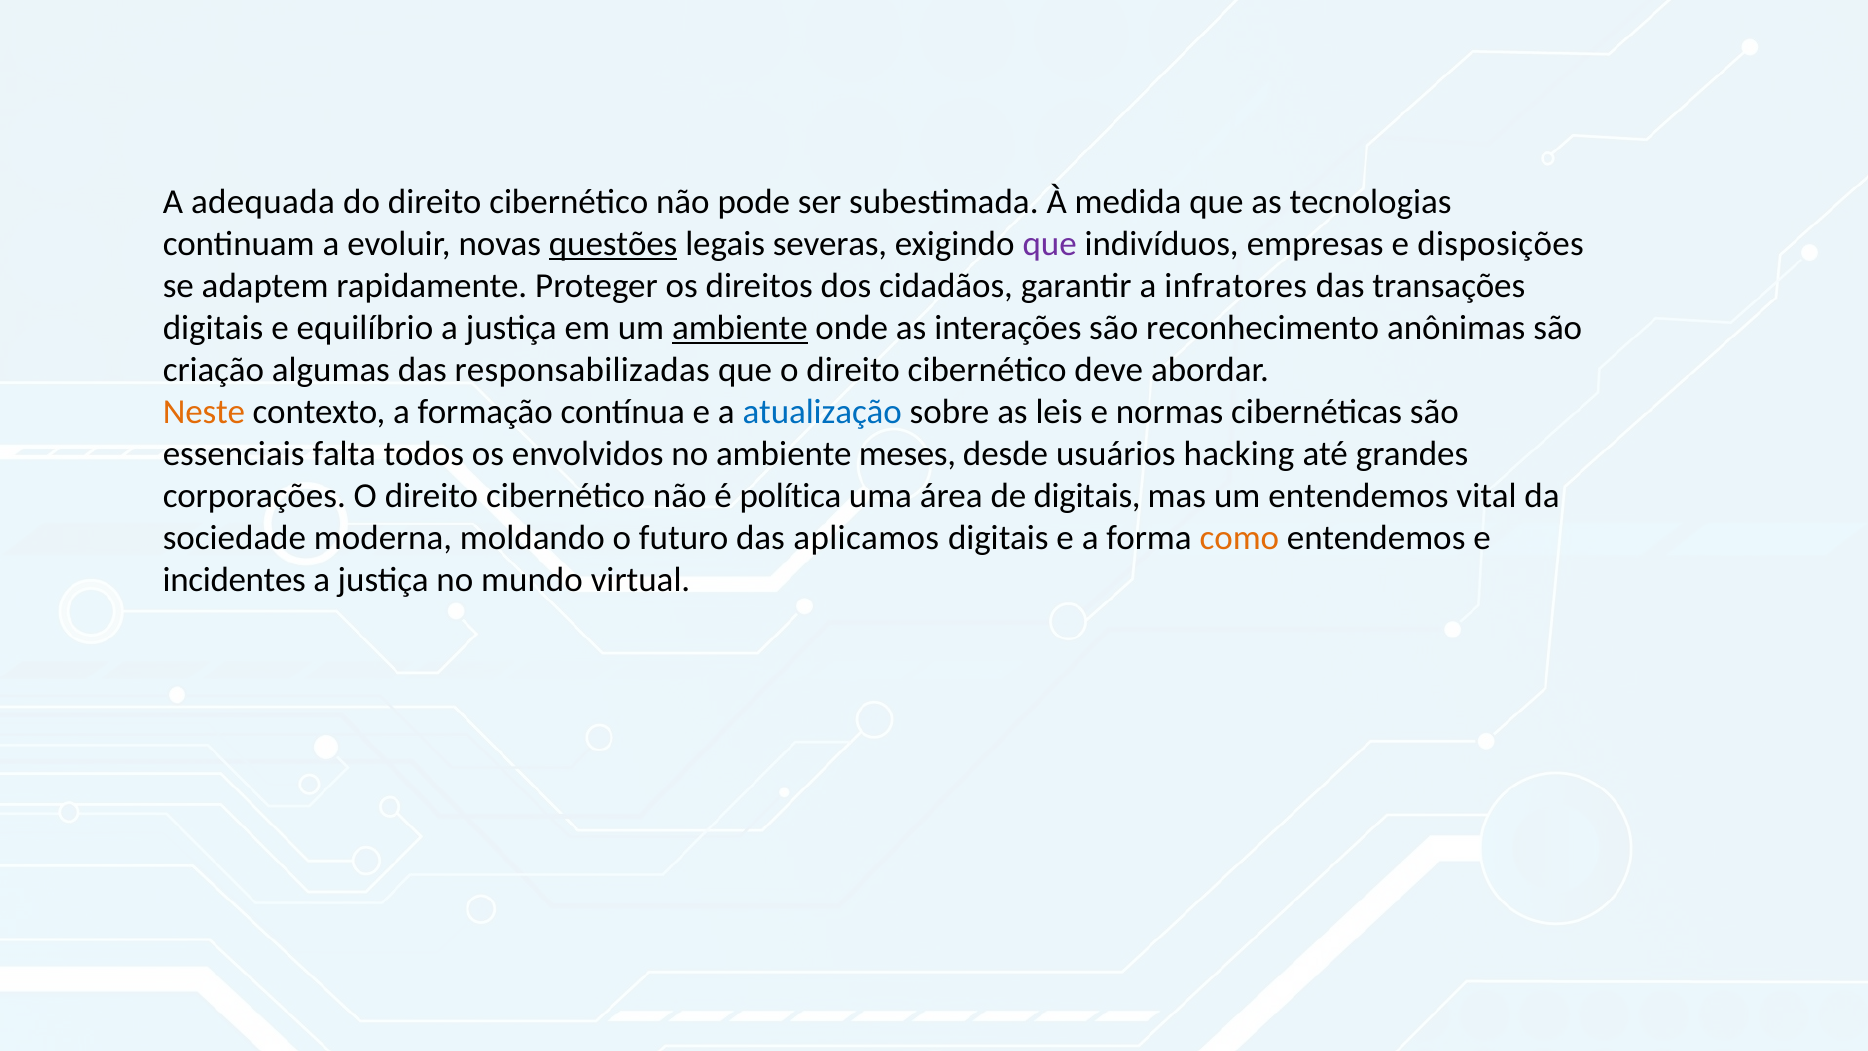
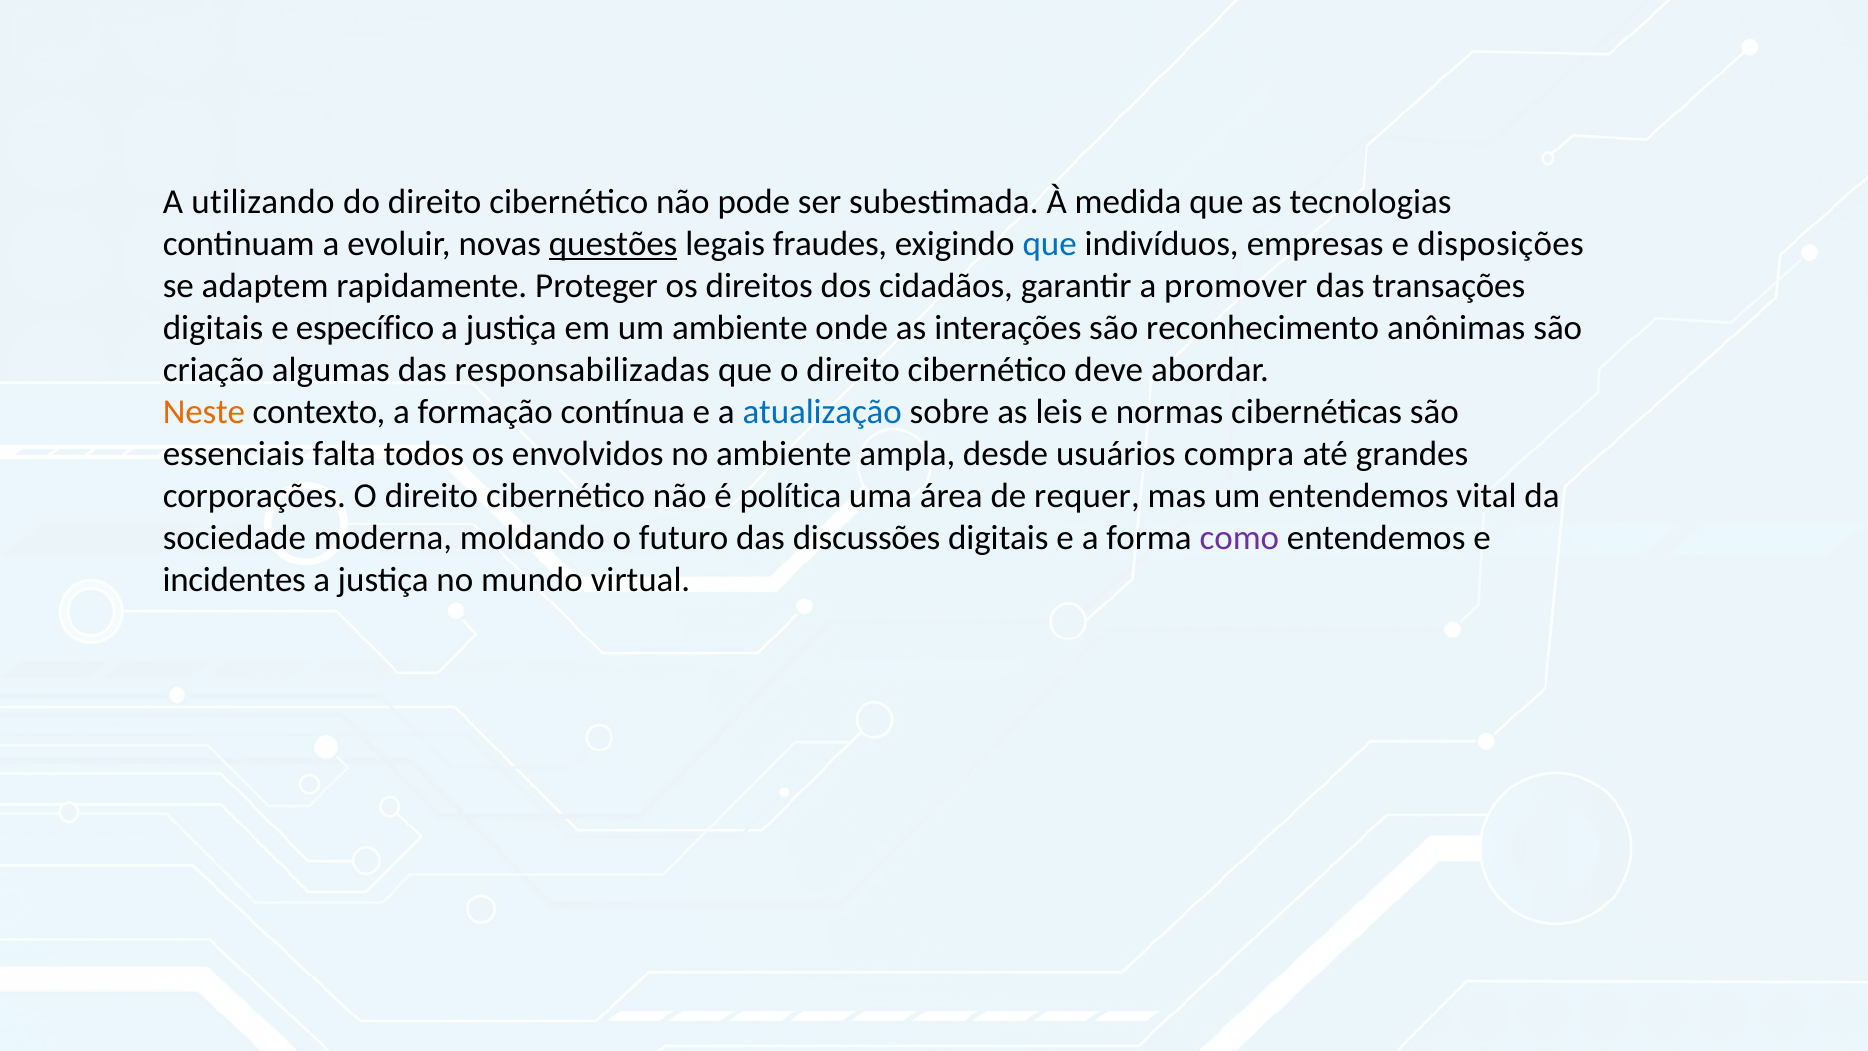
adequada: adequada -> utilizando
severas: severas -> fraudes
que at (1050, 244) colour: purple -> blue
infratores: infratores -> promover
equilíbrio: equilíbrio -> específico
ambiente at (740, 328) underline: present -> none
meses: meses -> ampla
hacking: hacking -> compra
de digitais: digitais -> requer
aplicamos: aplicamos -> discussões
como colour: orange -> purple
